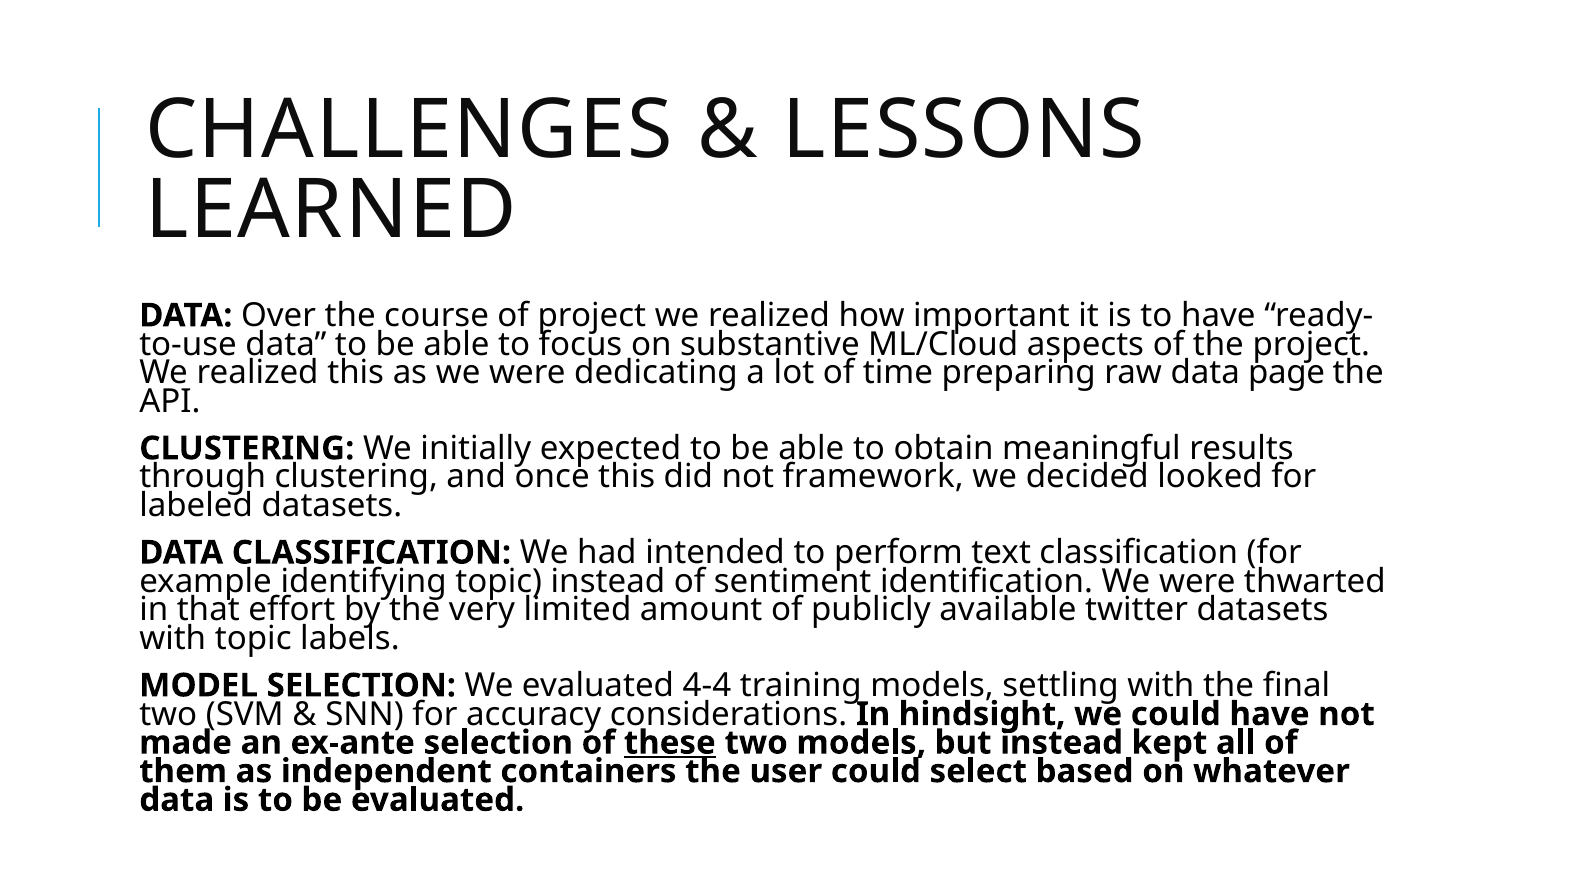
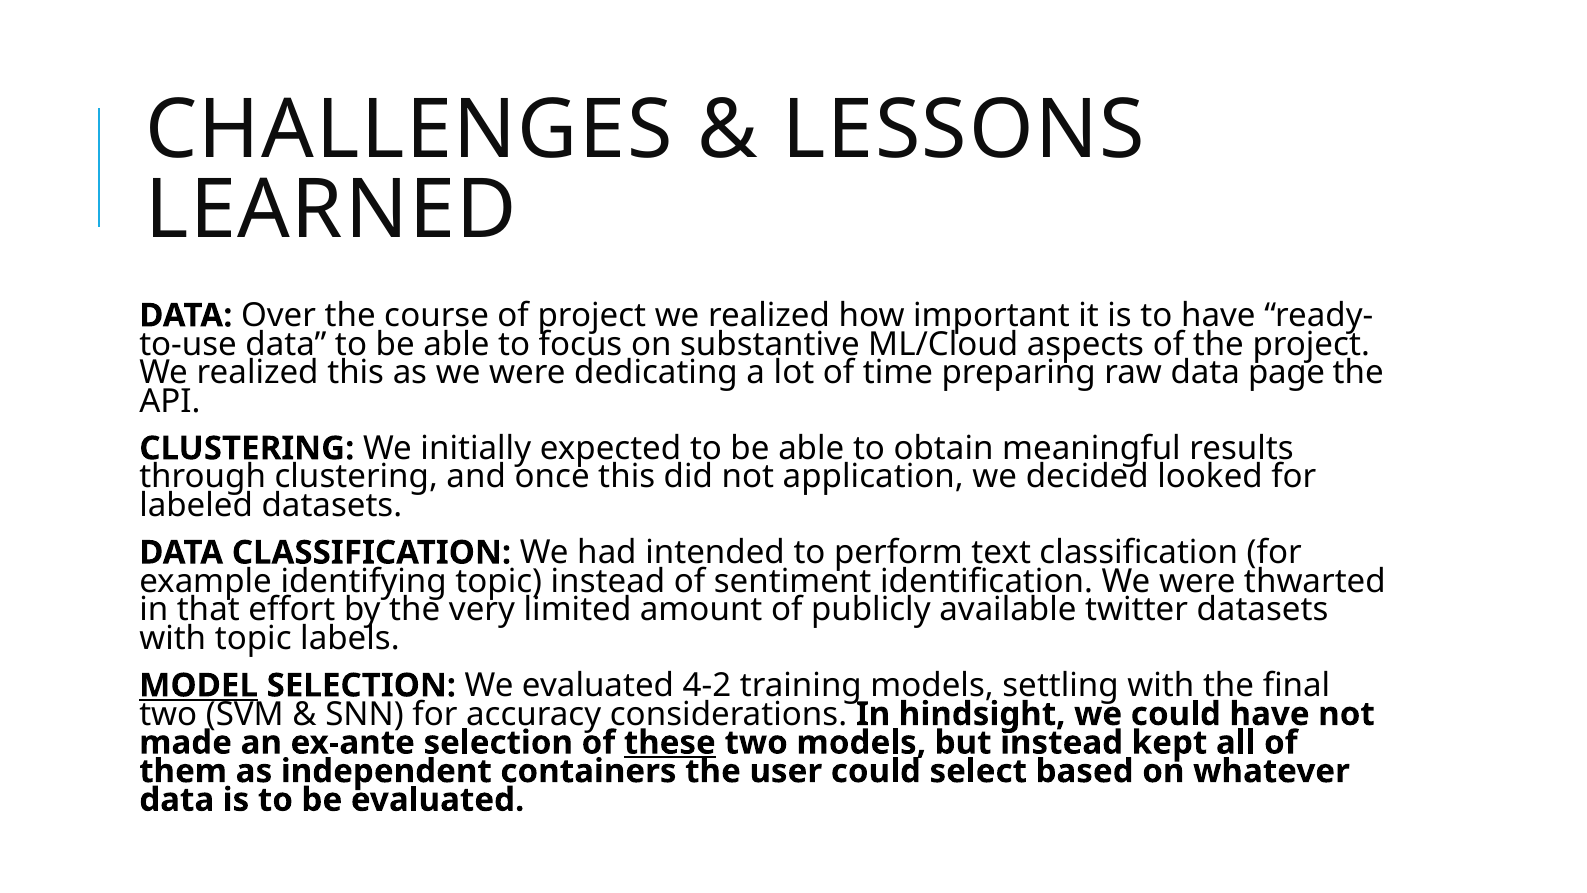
framework: framework -> application
MODEL underline: none -> present
4-4: 4-4 -> 4-2
